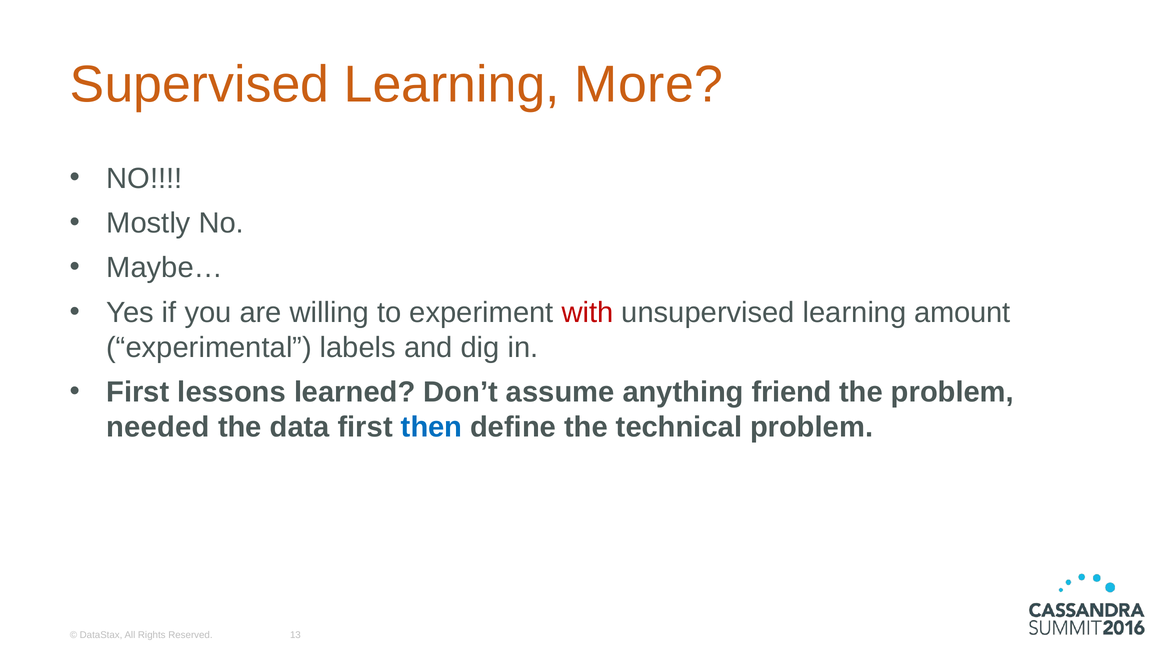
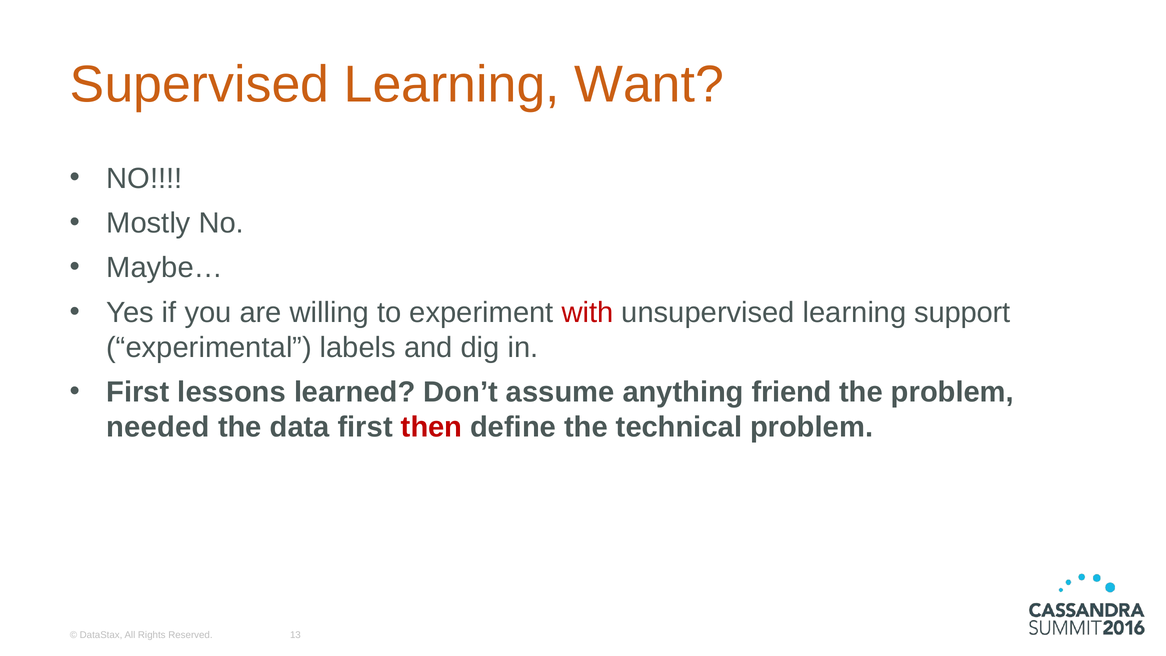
More: More -> Want
amount: amount -> support
then colour: blue -> red
